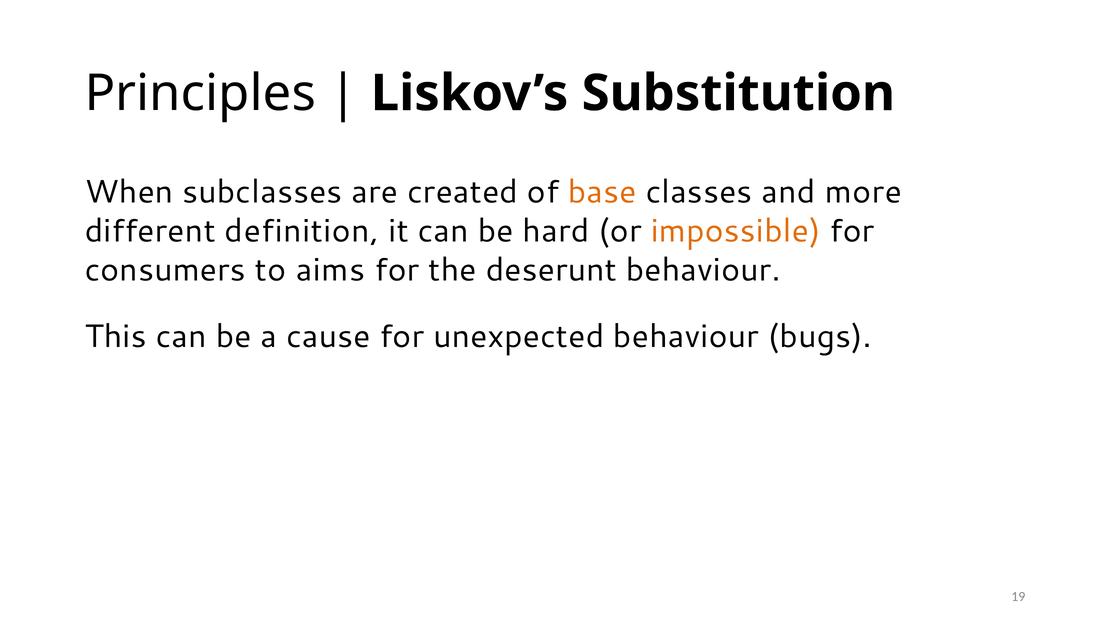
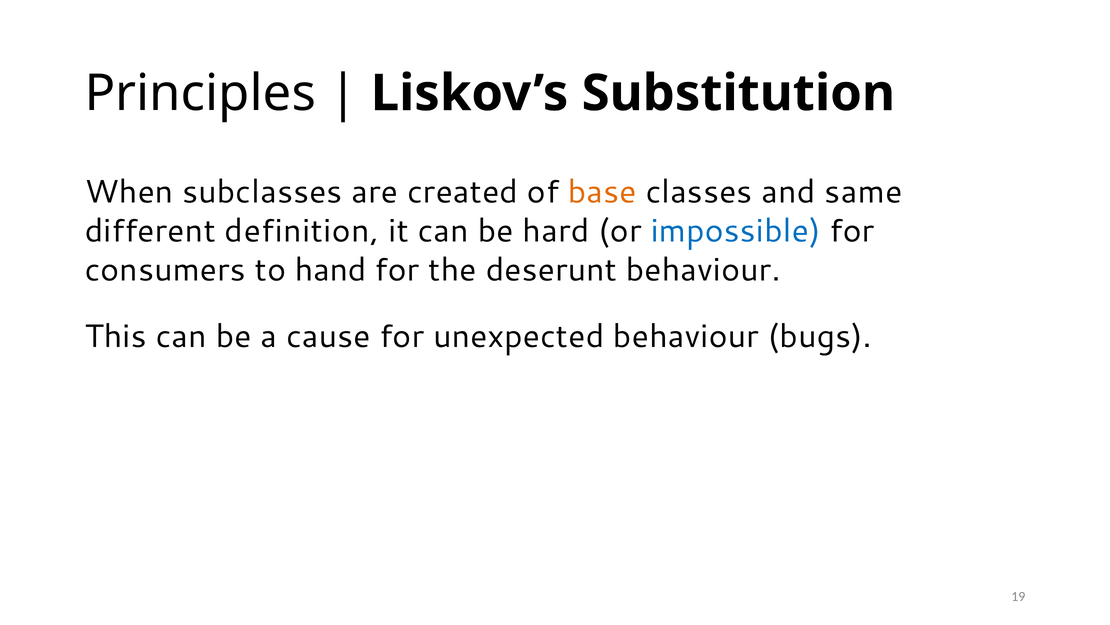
more: more -> same
impossible colour: orange -> blue
aims: aims -> hand
